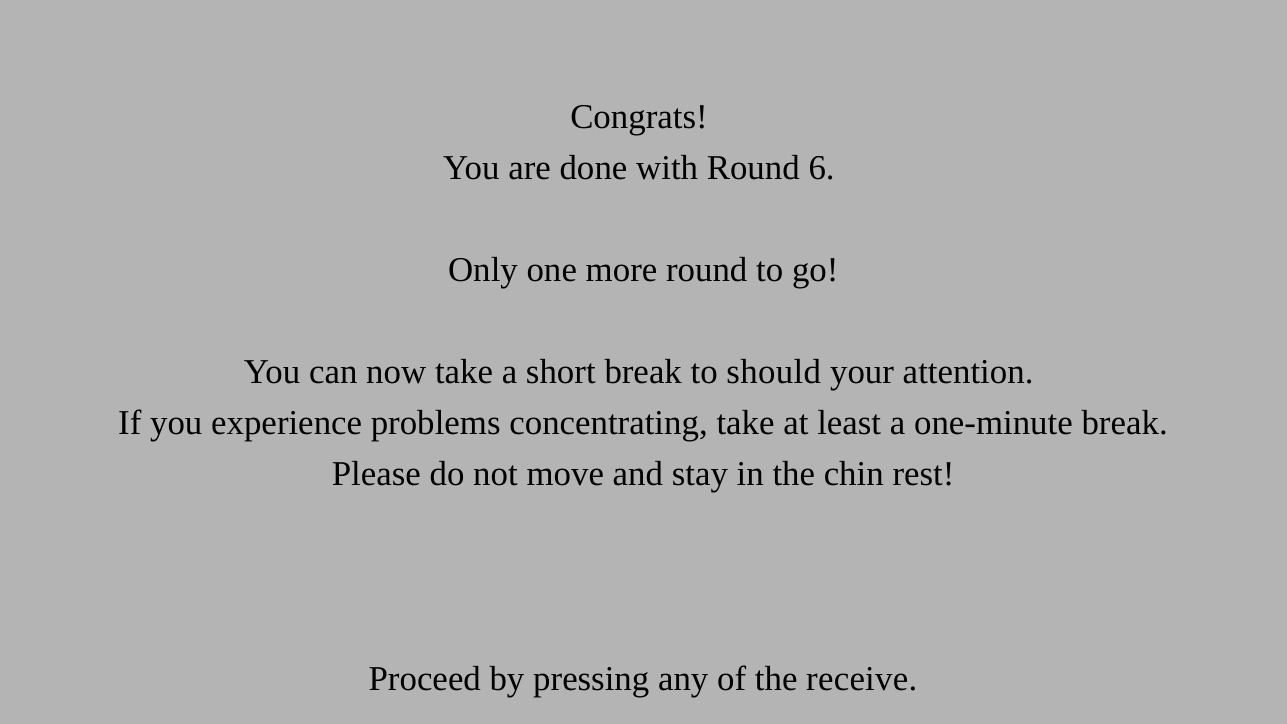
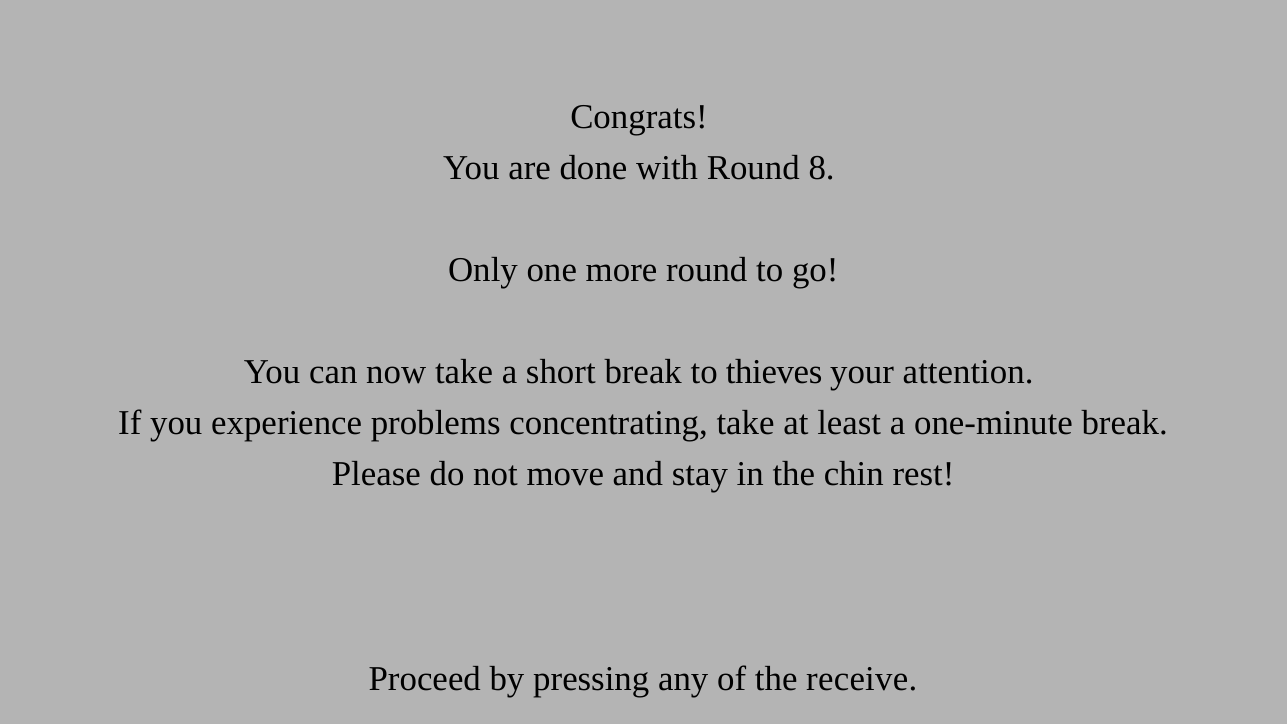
6: 6 -> 8
should: should -> thieves
